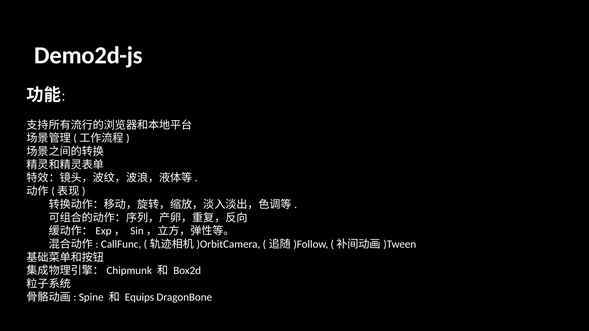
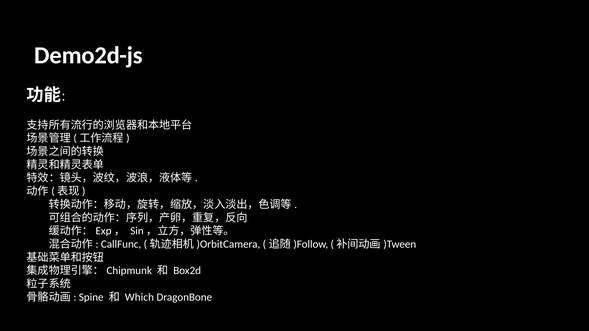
Equips: Equips -> Which
